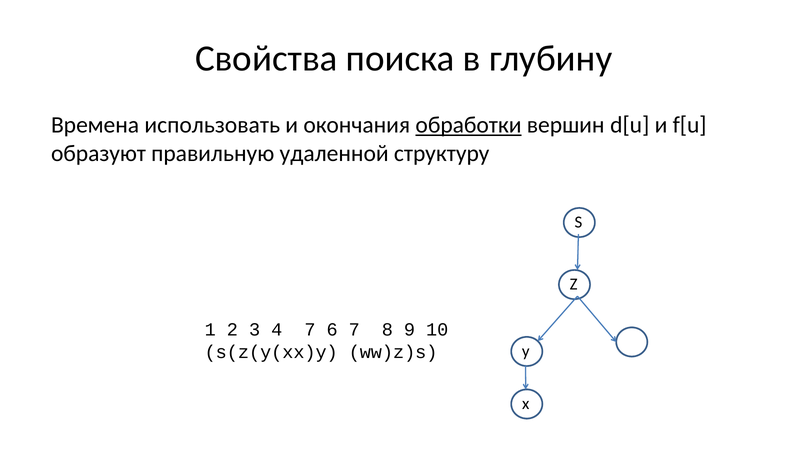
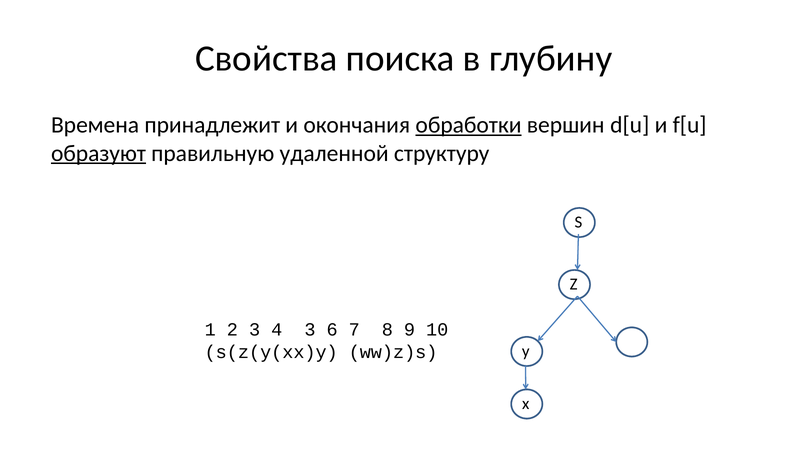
использовать: использовать -> принадлежит
образуют underline: none -> present
4 7: 7 -> 3
